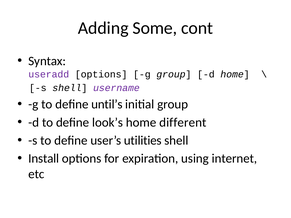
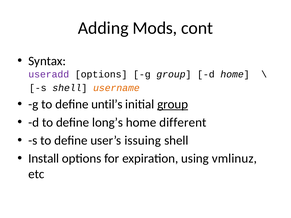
Some: Some -> Mods
username colour: purple -> orange
group at (173, 104) underline: none -> present
look’s: look’s -> long’s
utilities: utilities -> issuing
internet: internet -> vmlinuz
